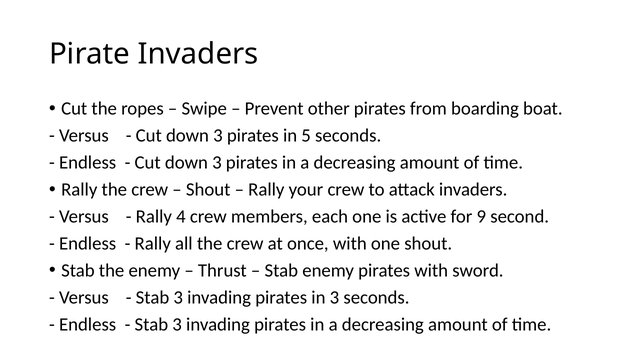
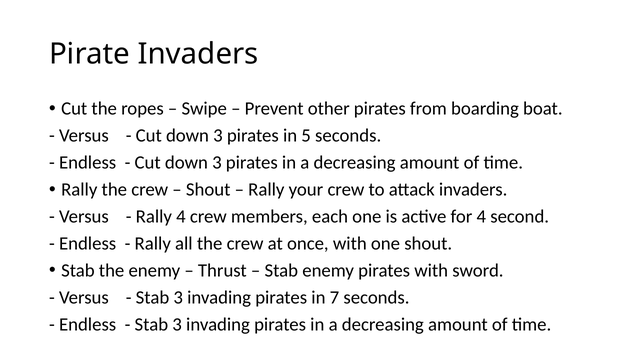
for 9: 9 -> 4
in 3: 3 -> 7
